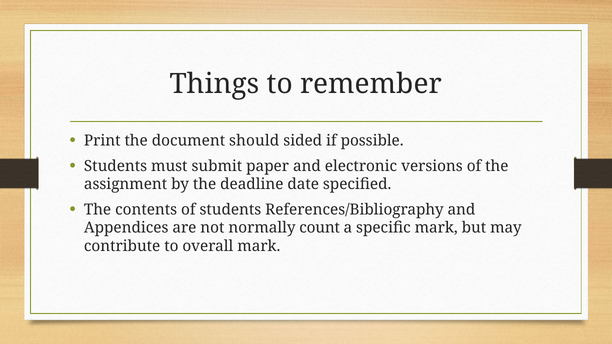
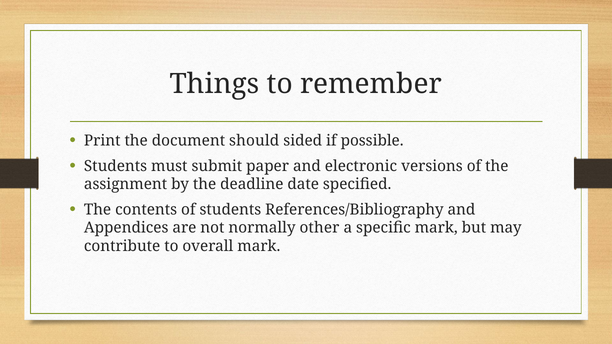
count: count -> other
